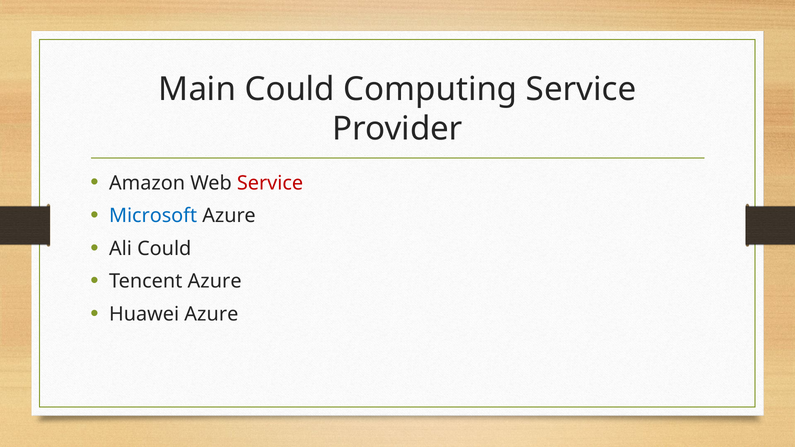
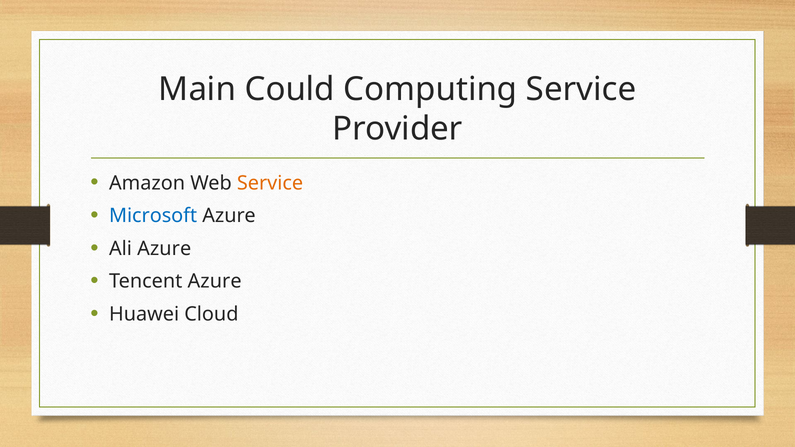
Service at (270, 183) colour: red -> orange
Ali Could: Could -> Azure
Huawei Azure: Azure -> Cloud
